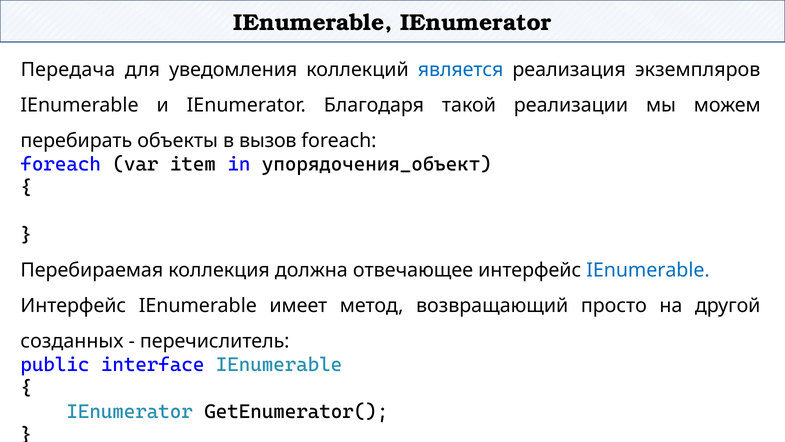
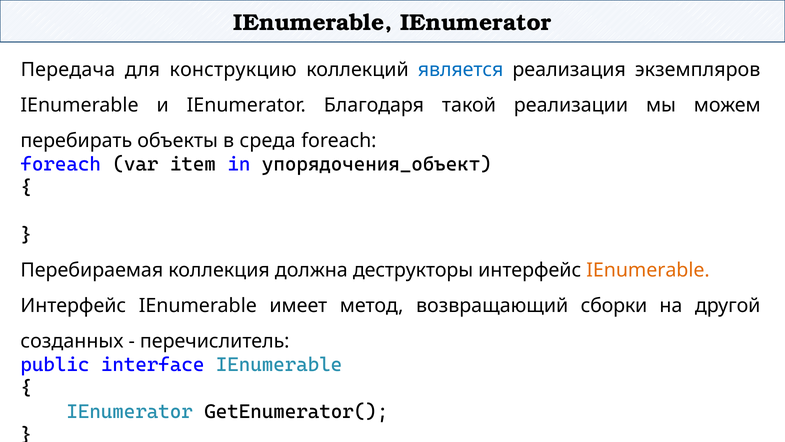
уведомления: уведомления -> конструкцию
вызов: вызов -> среда
отвечающее: отвечающее -> деструкторы
IEnumerable at (648, 270) colour: blue -> orange
просто: просто -> сборки
